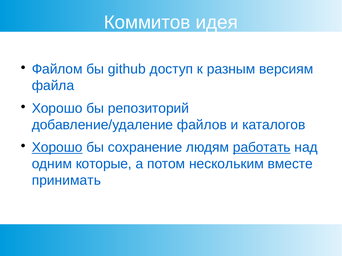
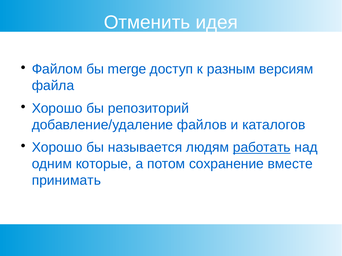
Коммитов: Коммитов -> Отменить
github: github -> merge
Хорошо at (57, 148) underline: present -> none
сохранение: сохранение -> называется
нескольким: нескольким -> сохранение
